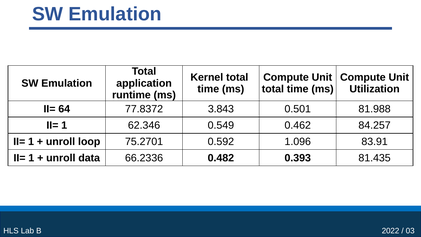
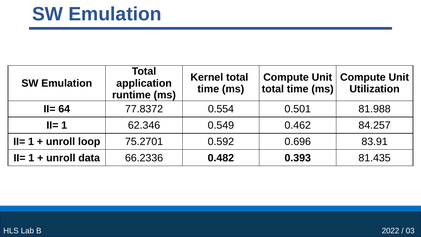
3.843: 3.843 -> 0.554
1.096: 1.096 -> 0.696
